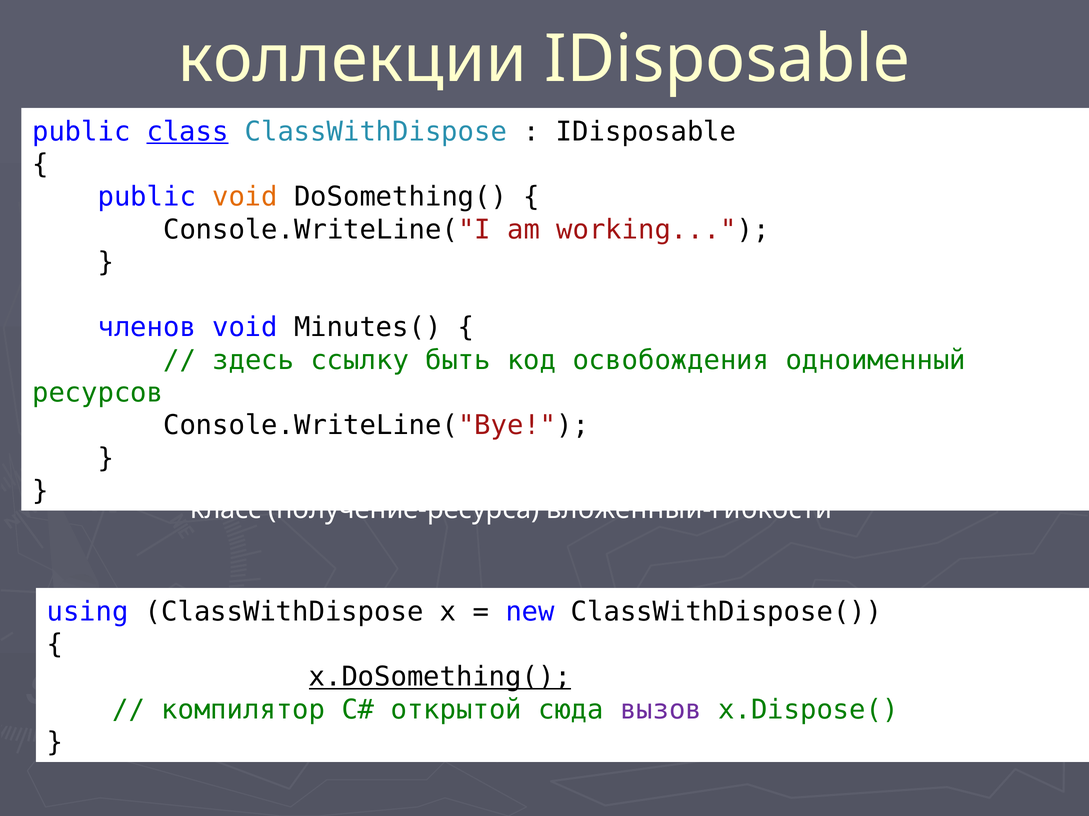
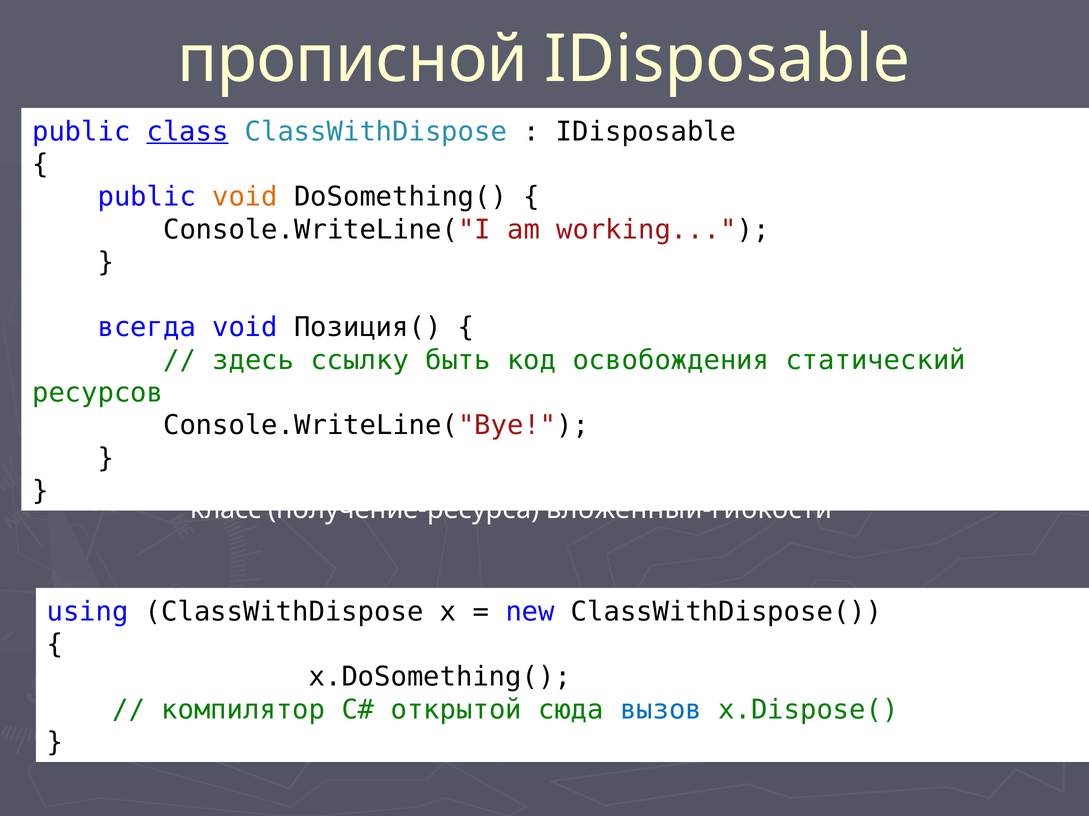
коллекции: коллекции -> прописной
членов: членов -> всегда
Minutes(: Minutes( -> Позиция(
одноименный: одноименный -> статический
x.DoSomething( underline: present -> none
вызов colour: purple -> blue
